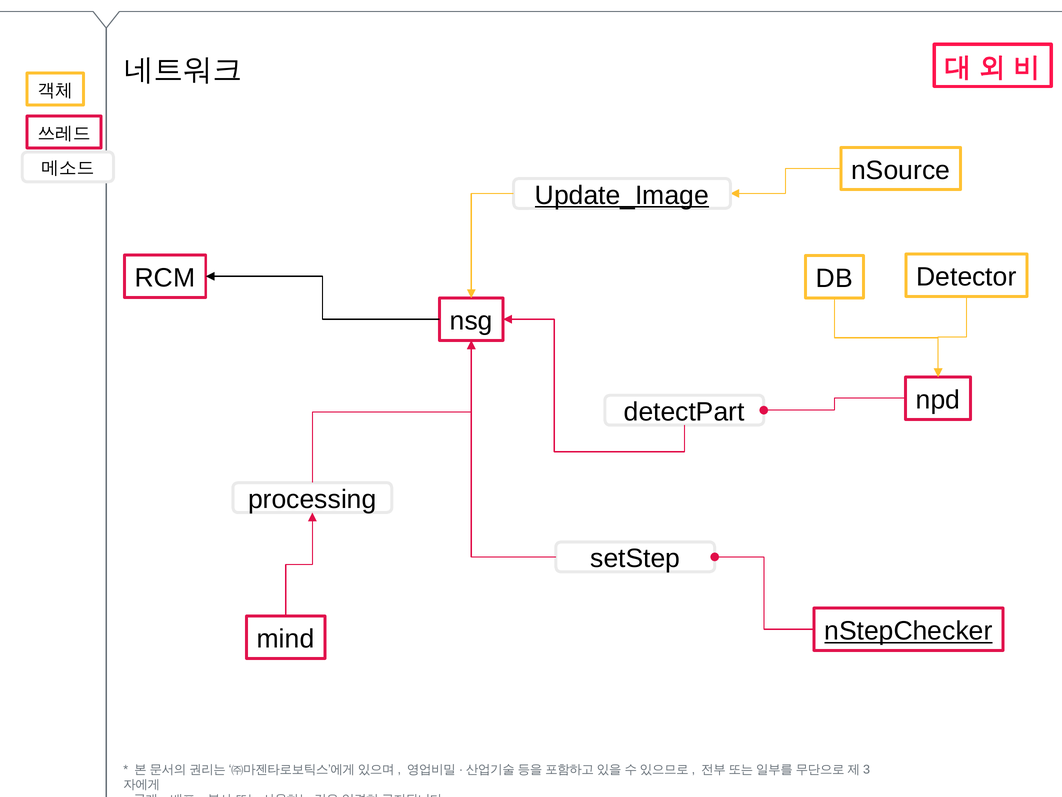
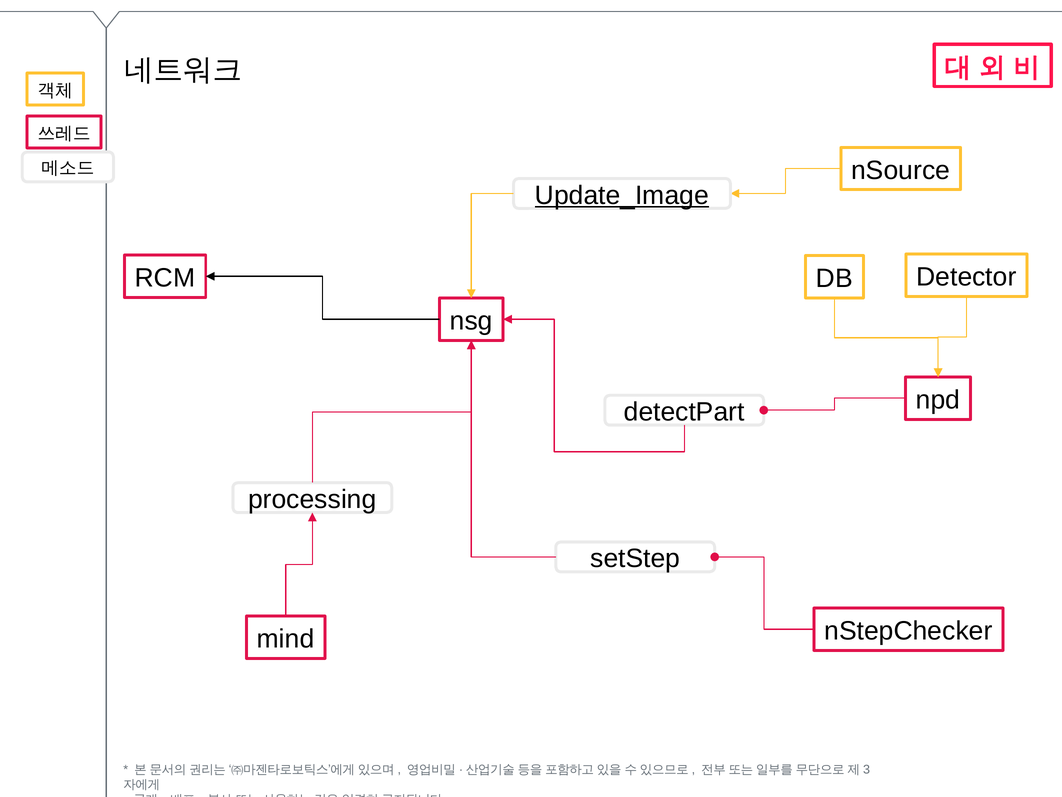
nStepChecker underline: present -> none
